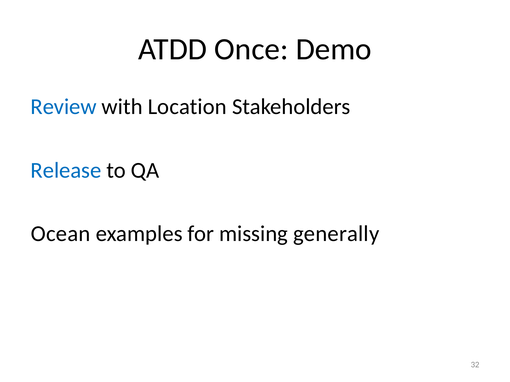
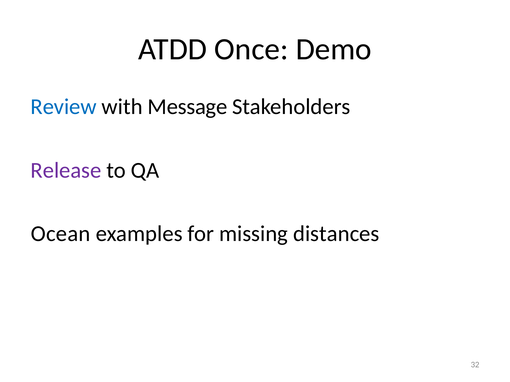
Location: Location -> Message
Release colour: blue -> purple
generally: generally -> distances
